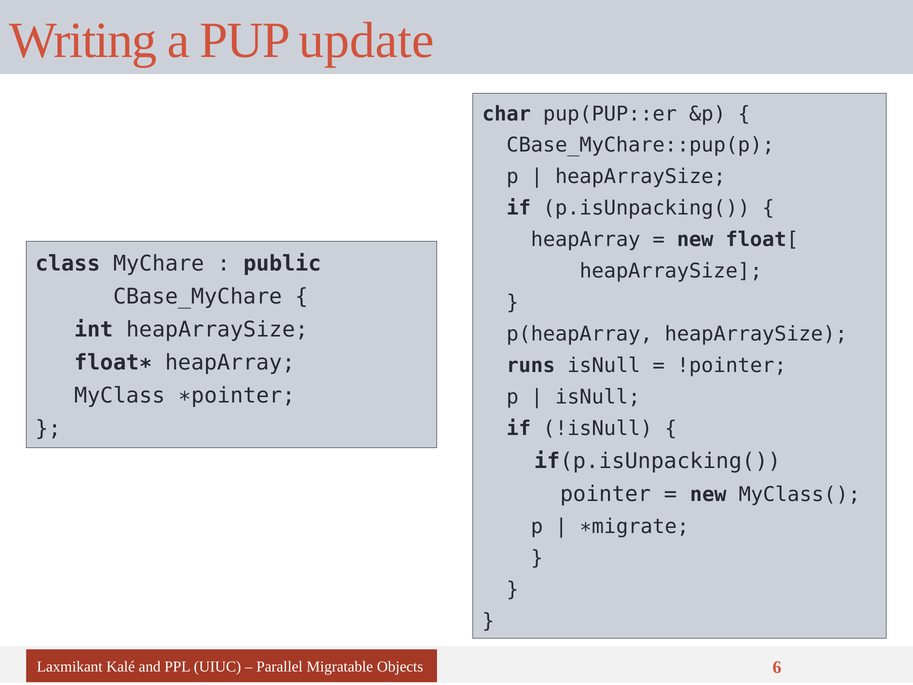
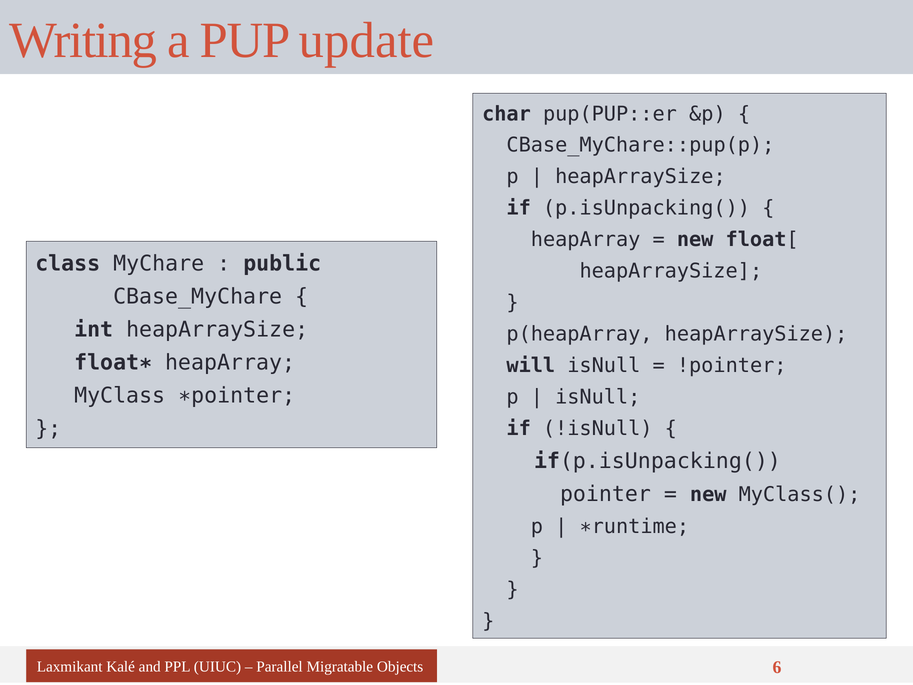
runs: runs -> will
∗migrate: ∗migrate -> ∗runtime
